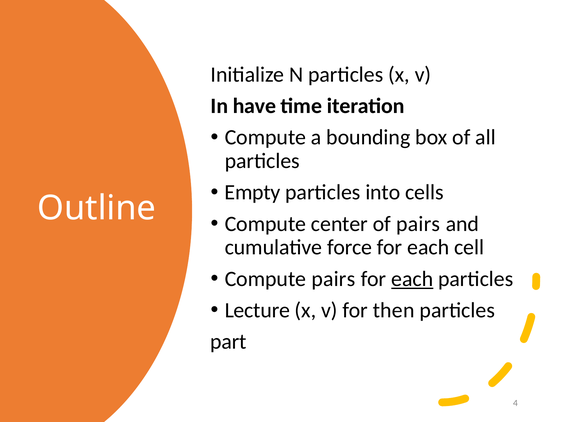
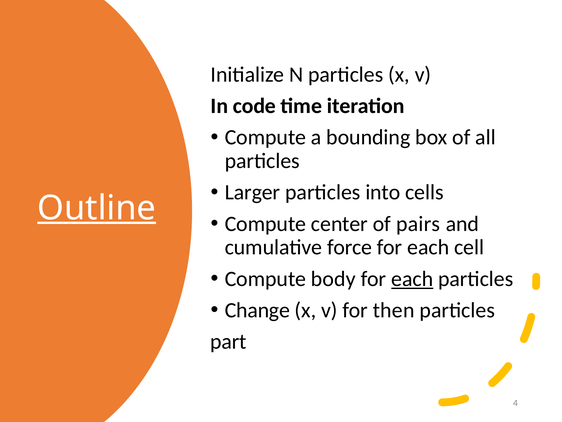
have: have -> code
Empty: Empty -> Larger
Outline underline: none -> present
Compute pairs: pairs -> body
Lecture: Lecture -> Change
